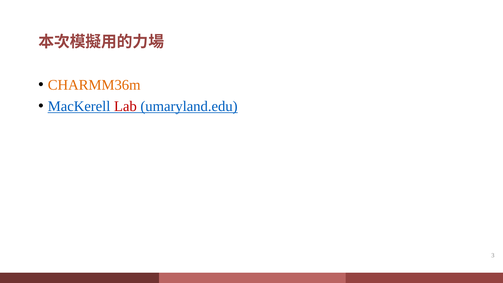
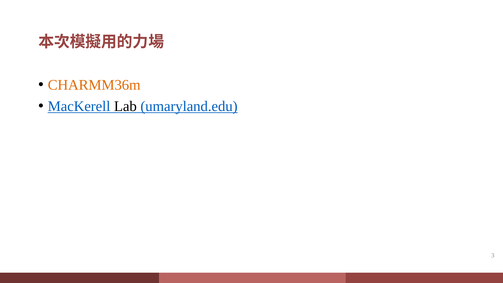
Lab colour: red -> black
